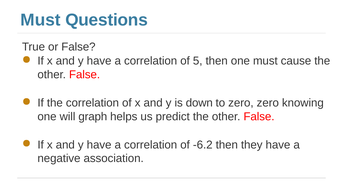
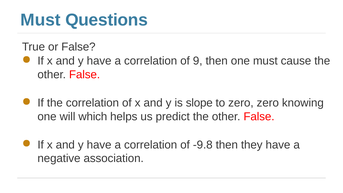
5: 5 -> 9
down: down -> slope
graph: graph -> which
-6.2: -6.2 -> -9.8
